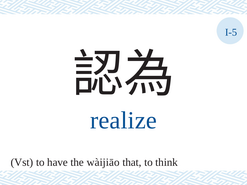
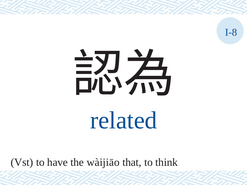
I-5: I-5 -> I-8
realize: realize -> related
